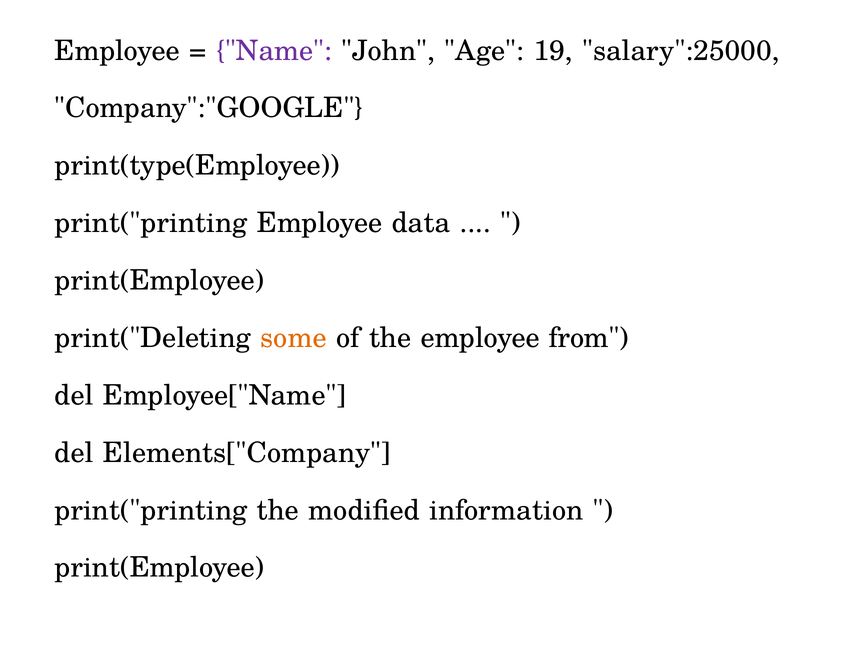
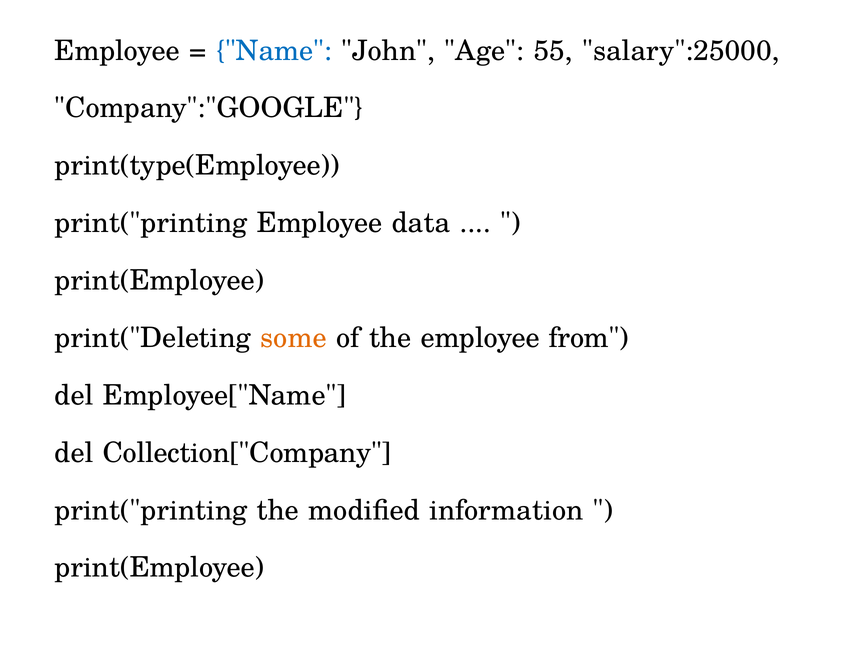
Name colour: purple -> blue
19: 19 -> 55
Elements["Company: Elements["Company -> Collection["Company
